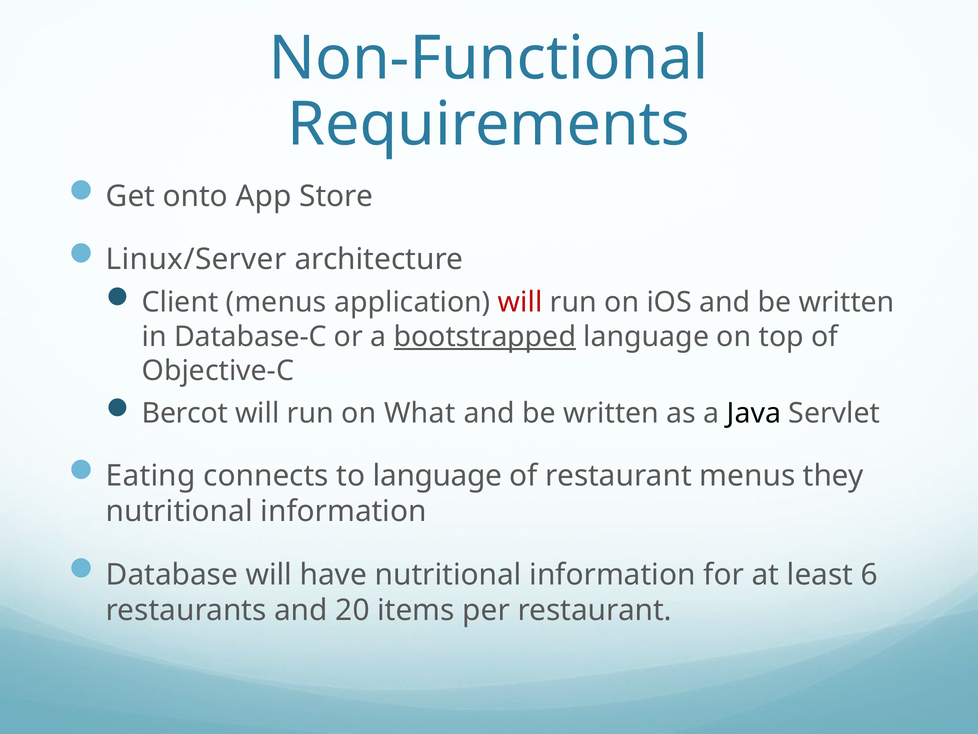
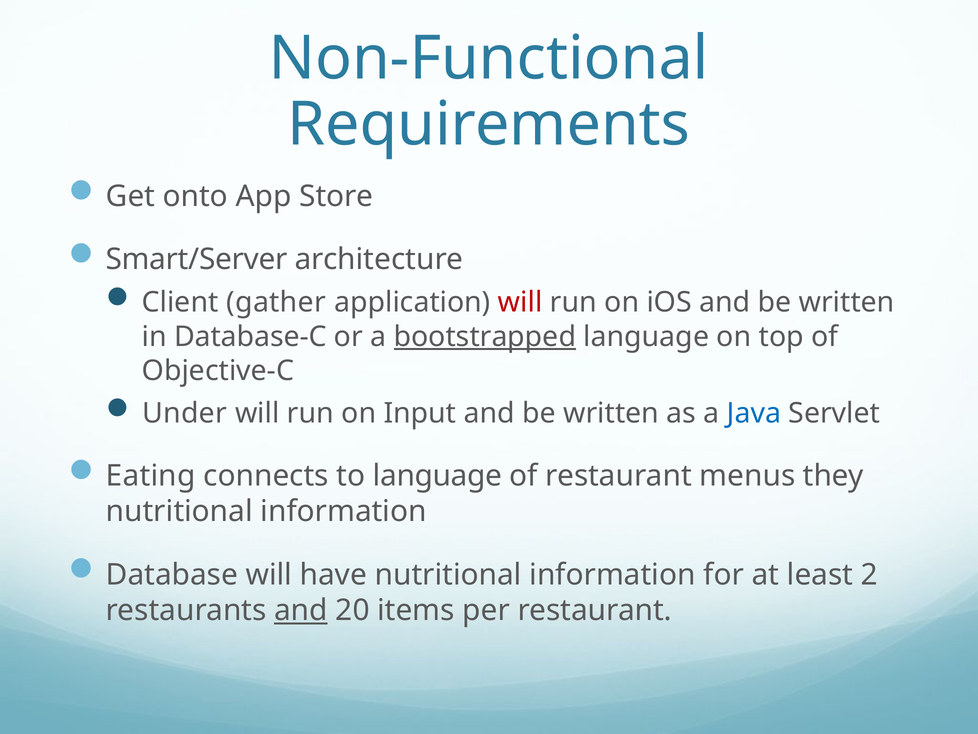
Linux/Server: Linux/Server -> Smart/Server
Client menus: menus -> gather
Bercot: Bercot -> Under
What: What -> Input
Java colour: black -> blue
6: 6 -> 2
and at (301, 610) underline: none -> present
